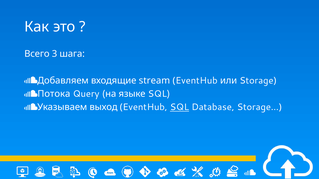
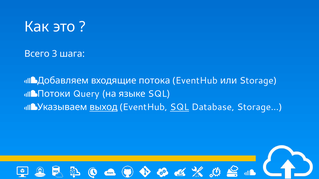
stream: stream -> потока
Потока: Потока -> Потоки
выход underline: none -> present
